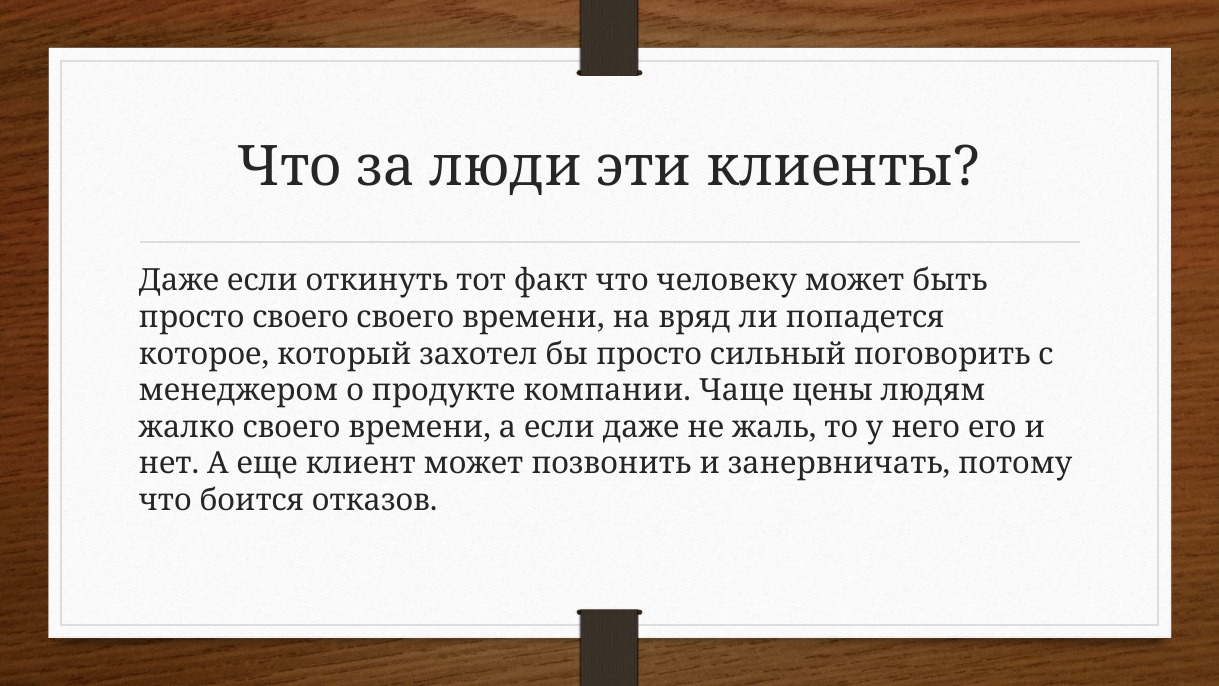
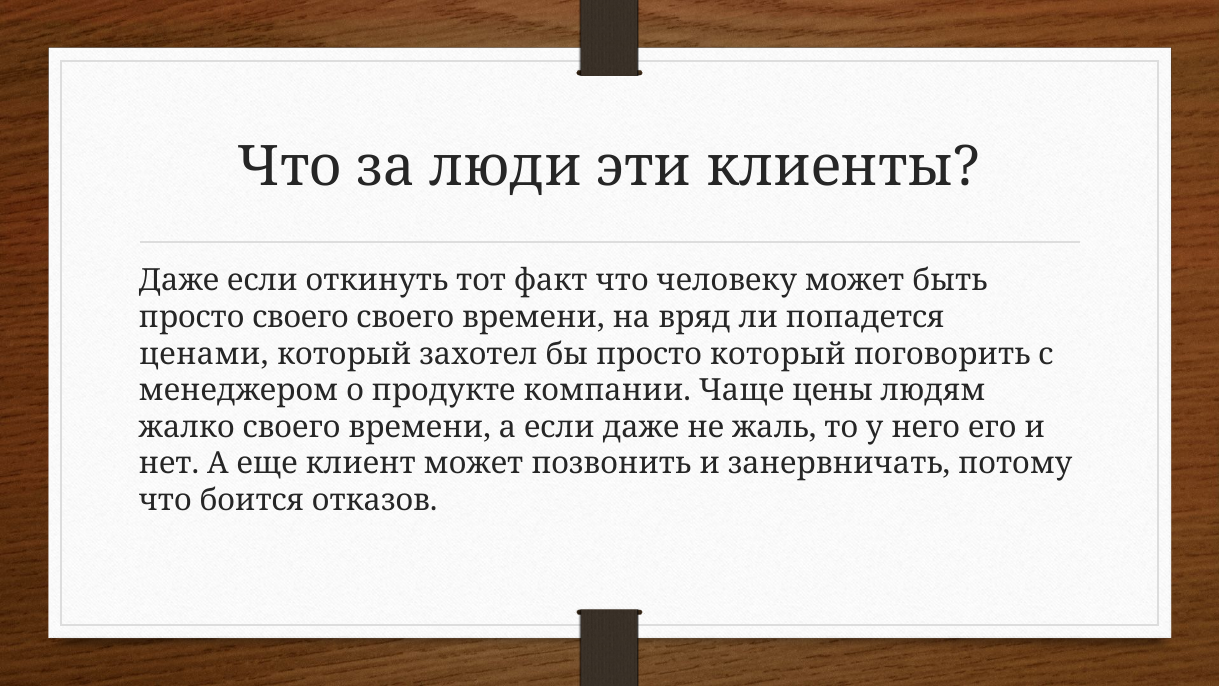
которое: которое -> ценами
просто сильный: сильный -> который
